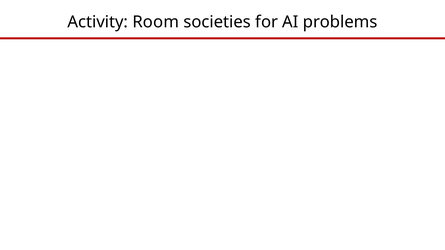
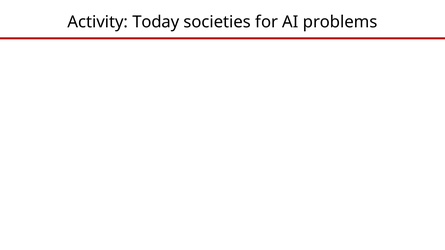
Room: Room -> Today
